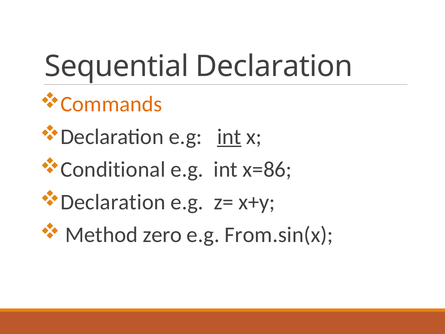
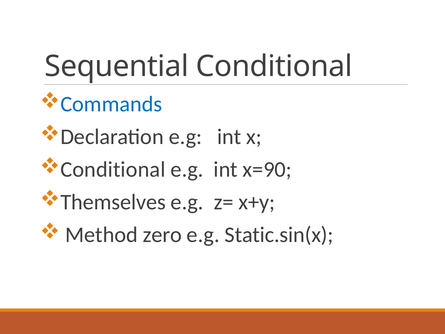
Sequential Declaration: Declaration -> Conditional
Commands colour: orange -> blue
int at (229, 137) underline: present -> none
x=86: x=86 -> x=90
Declaration at (113, 202): Declaration -> Themselves
From.sin(x: From.sin(x -> Static.sin(x
